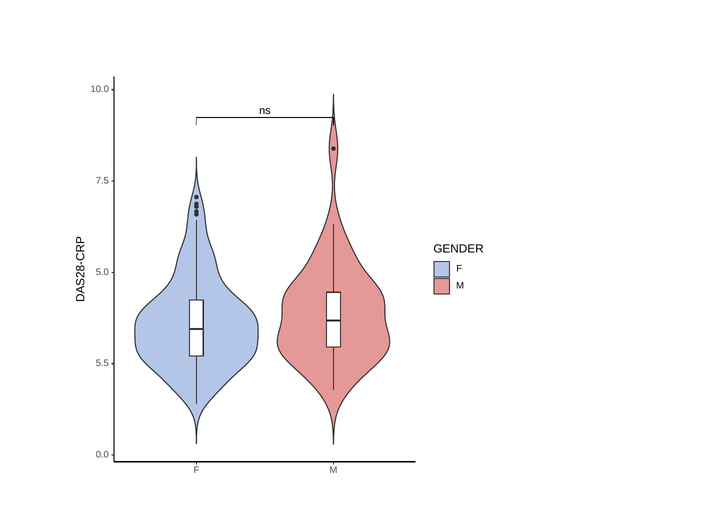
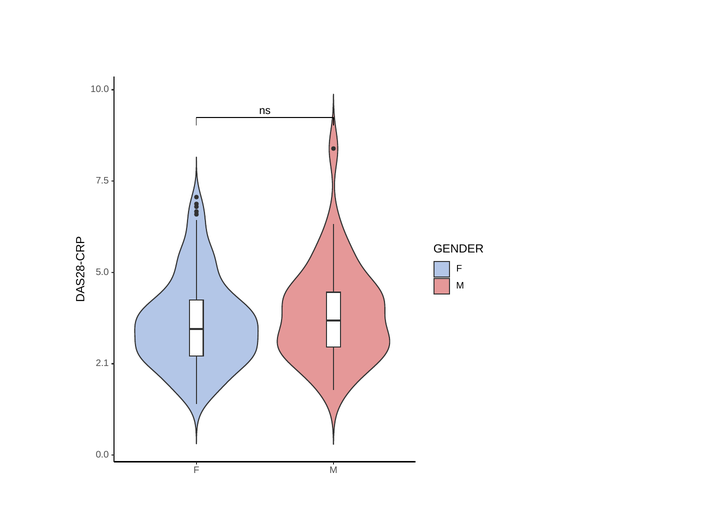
5.5: 5.5 -> 2.1
